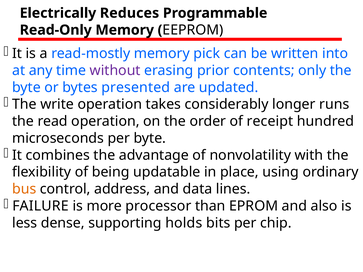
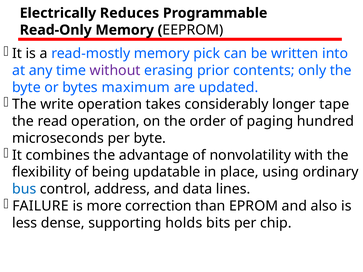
presented: presented -> maximum
runs: runs -> tape
receipt: receipt -> paging
bus colour: orange -> blue
processor: processor -> correction
